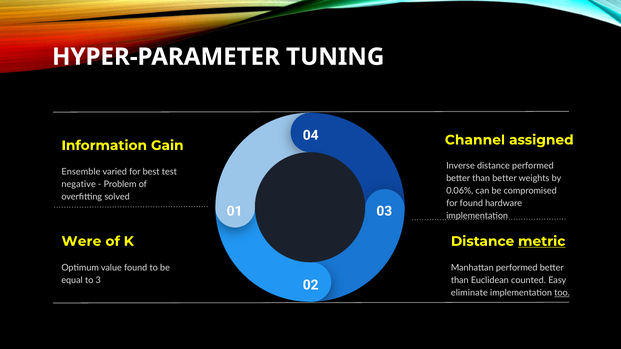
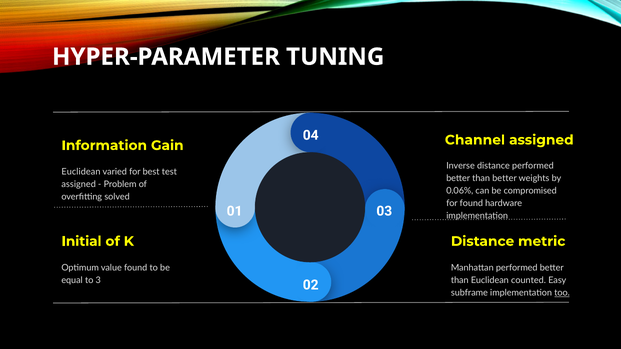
Ensemble at (81, 172): Ensemble -> Euclidean
negative at (79, 185): negative -> assigned
Were: Were -> Initial
metric underline: present -> none
eliminate: eliminate -> subframe
